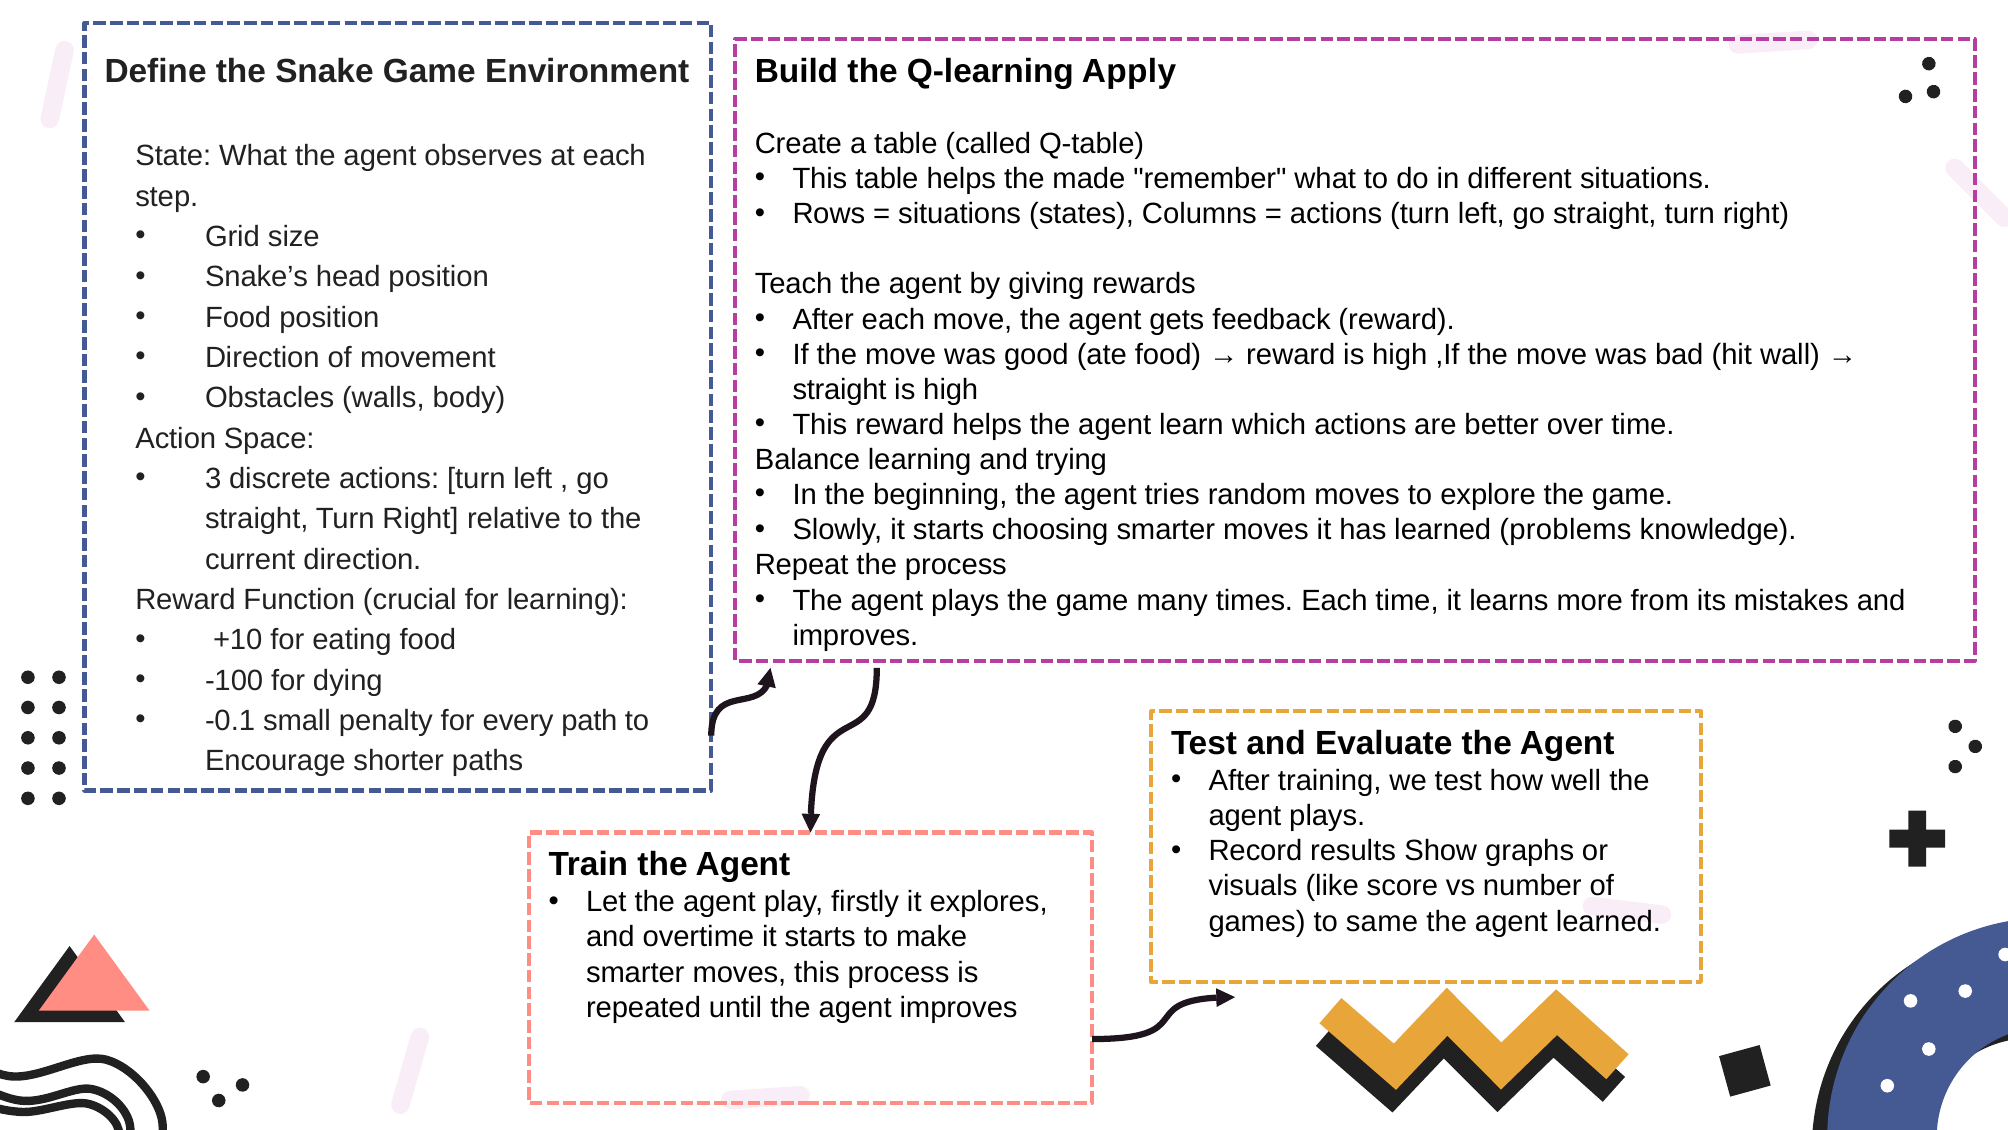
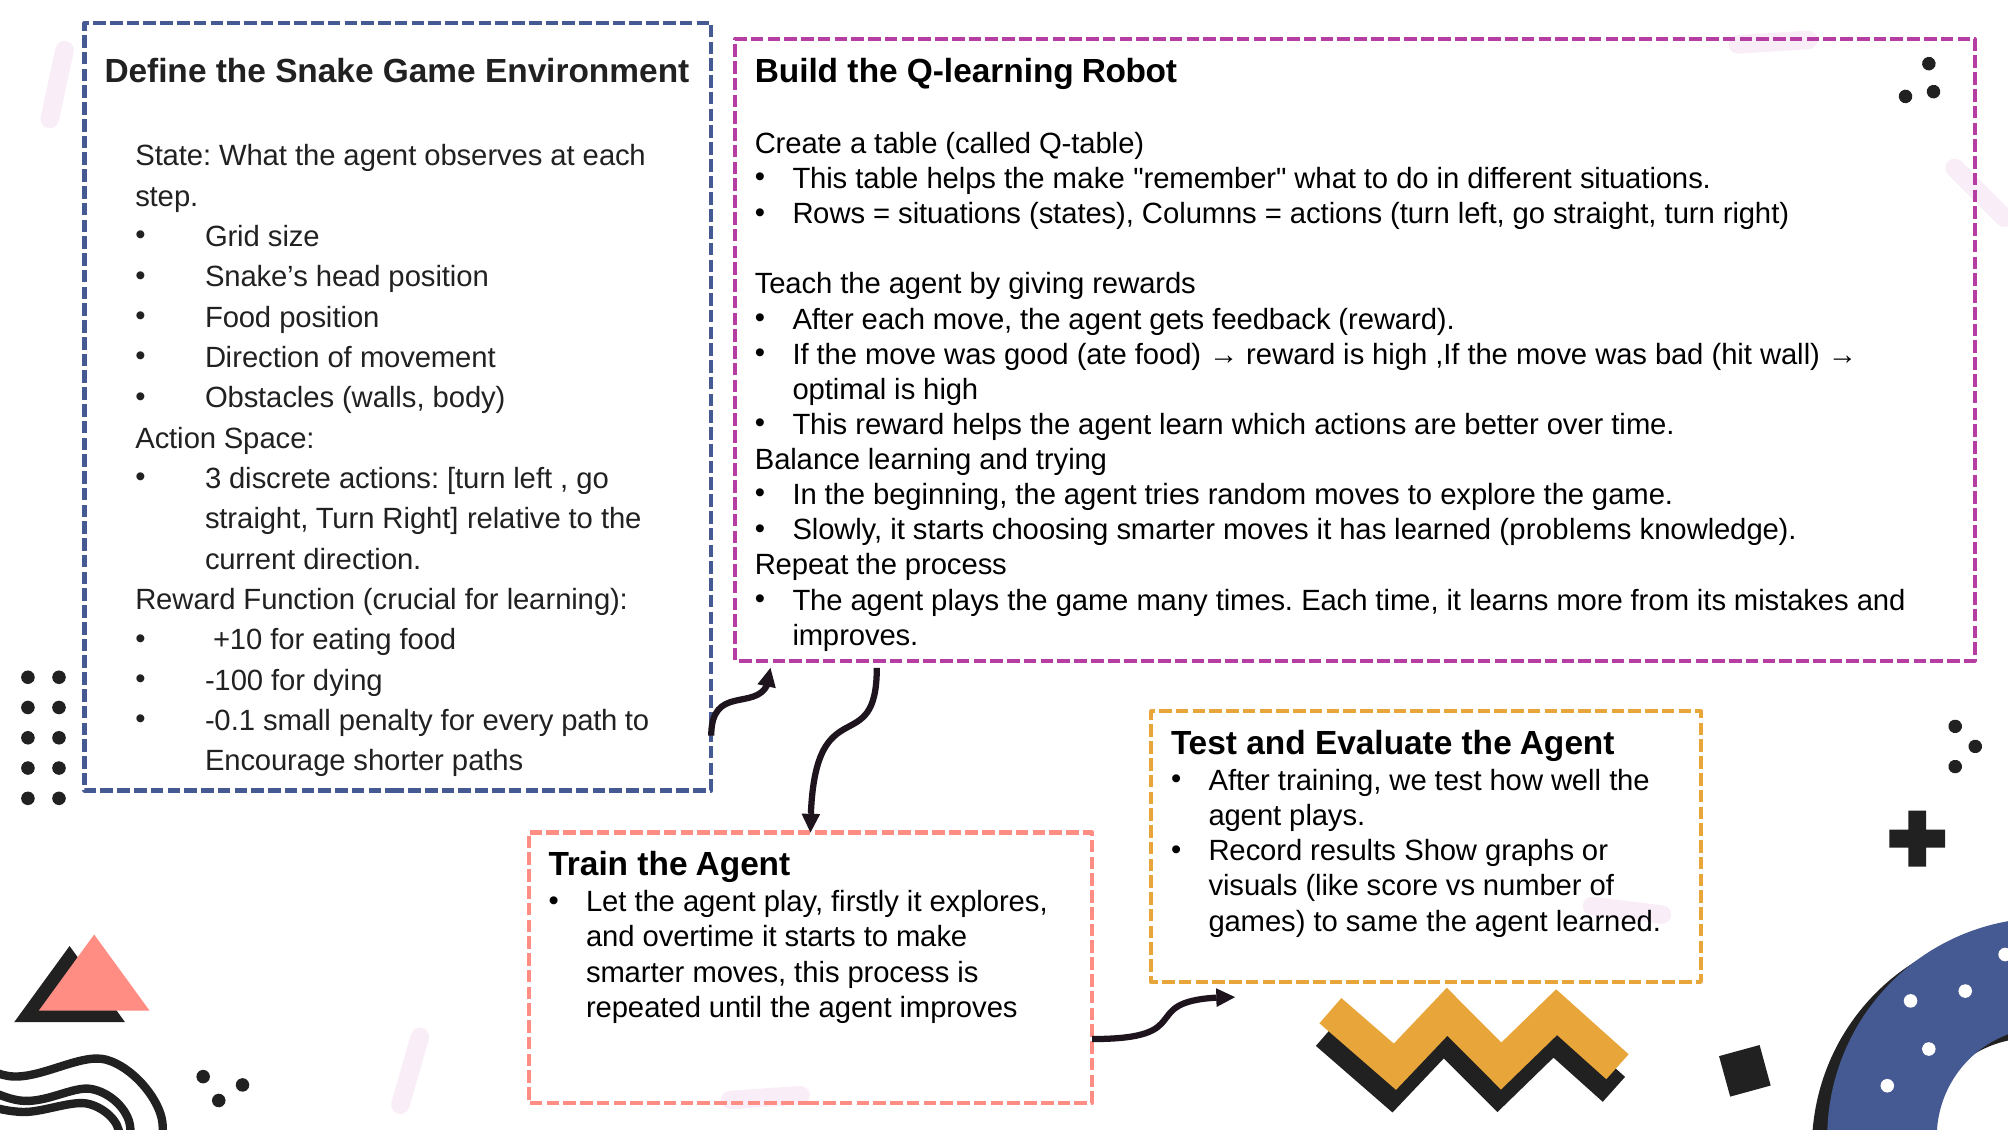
Apply: Apply -> Robot
the made: made -> make
straight at (840, 389): straight -> optimal
